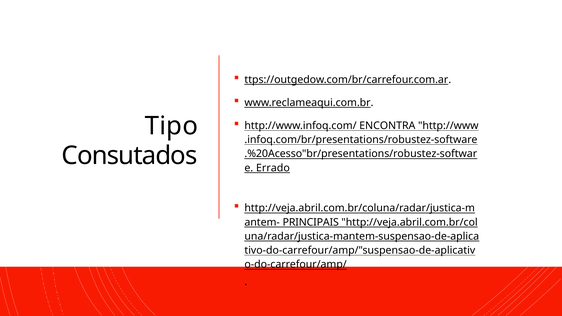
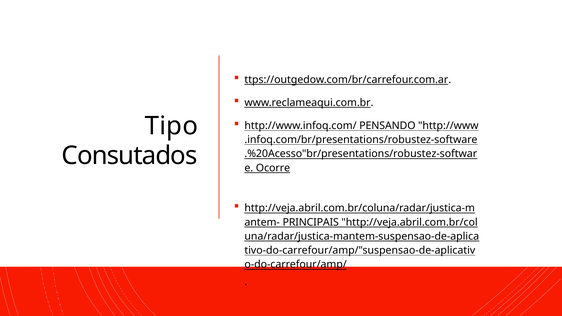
ENCONTRA: ENCONTRA -> PENSANDO
Errado: Errado -> Ocorre
